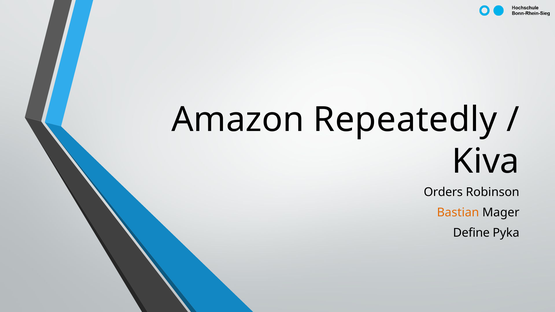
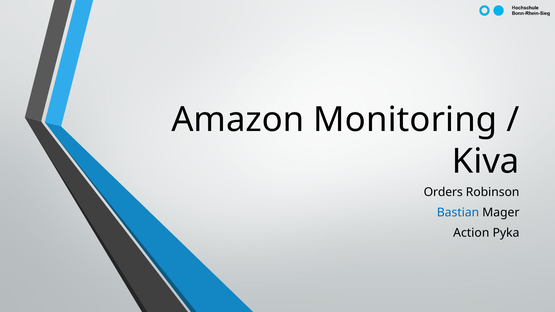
Repeatedly: Repeatedly -> Monitoring
Bastian colour: orange -> blue
Define: Define -> Action
